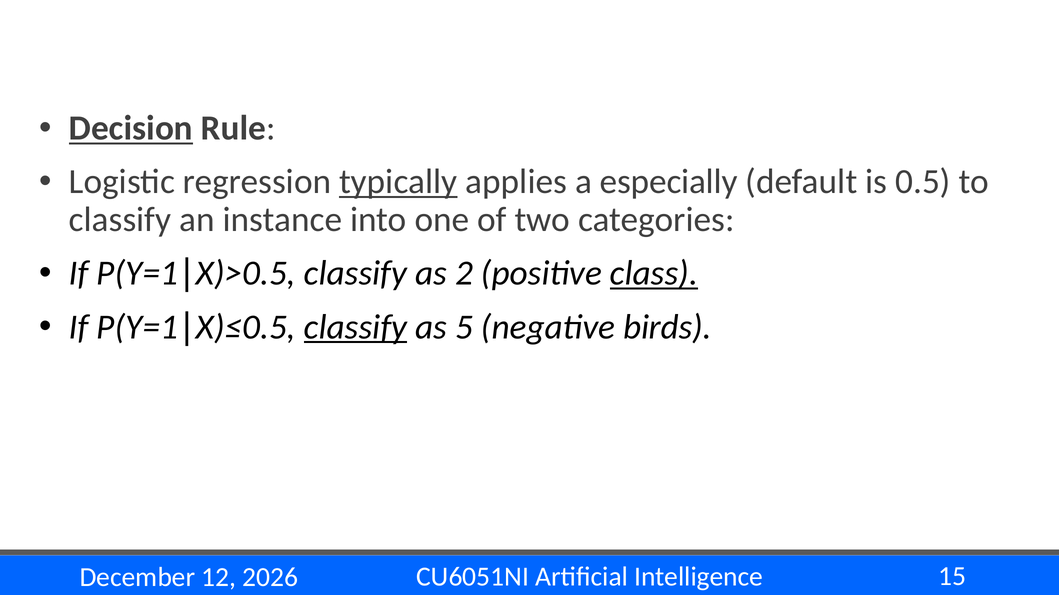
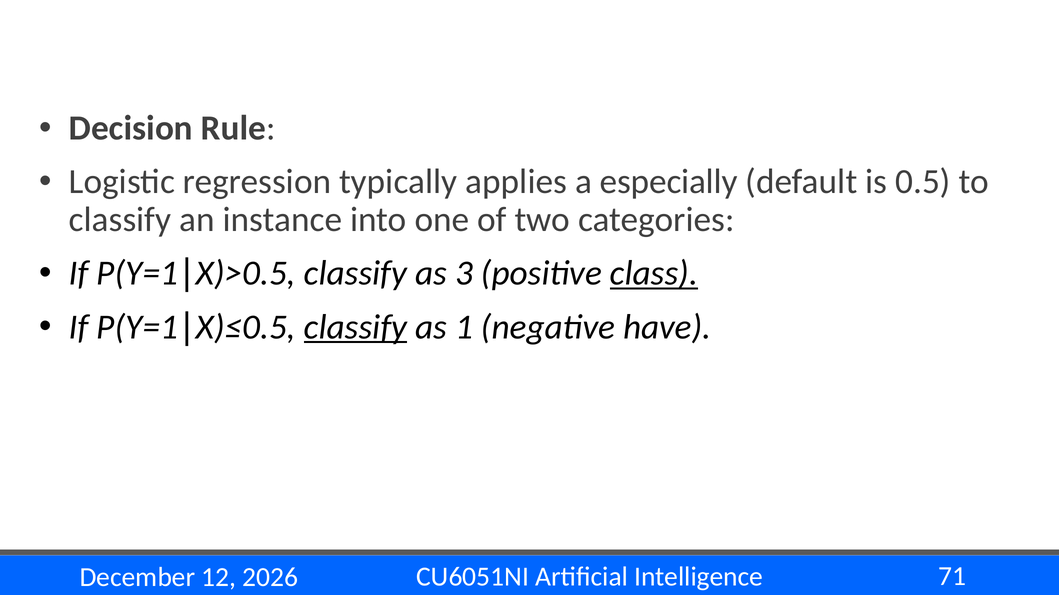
Decision underline: present -> none
typically underline: present -> none
2: 2 -> 3
5: 5 -> 1
birds: birds -> have
15: 15 -> 71
